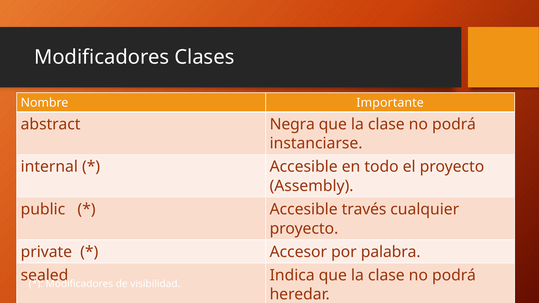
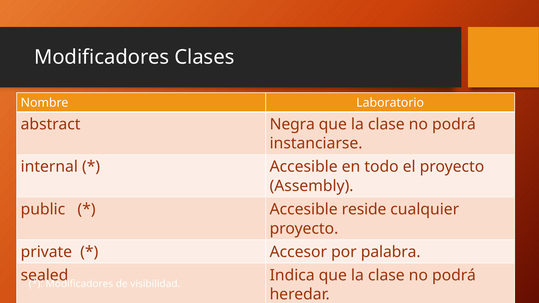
Importante: Importante -> Laboratorio
través: través -> reside
